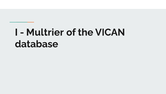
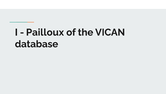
Multrier: Multrier -> Pailloux
